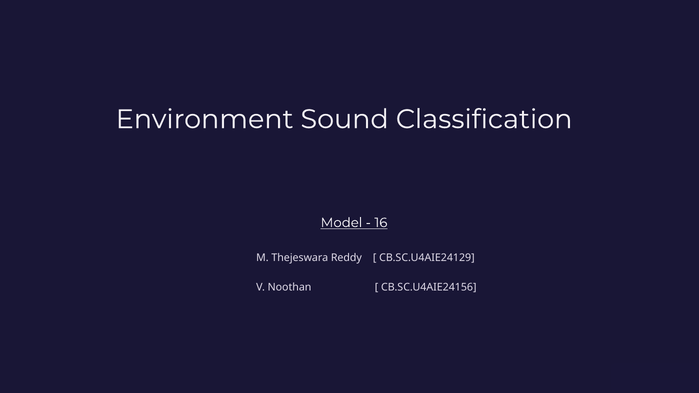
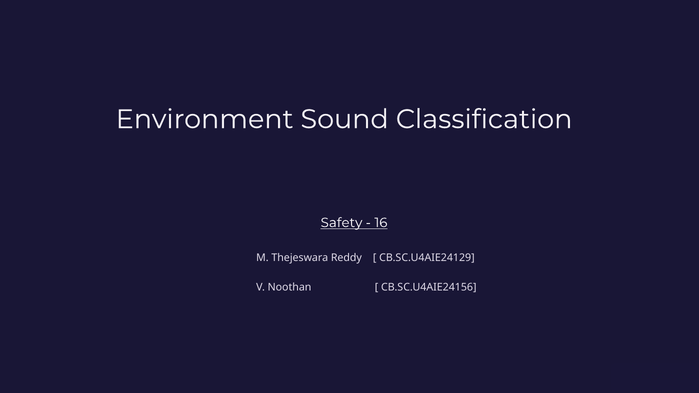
Model: Model -> Safety
